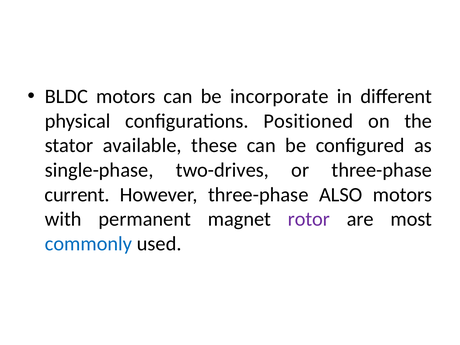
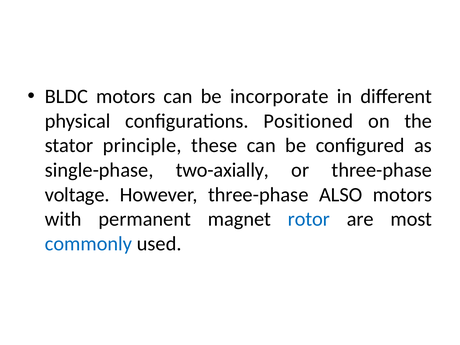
available: available -> principle
two-drives: two-drives -> two-axially
current: current -> voltage
rotor colour: purple -> blue
